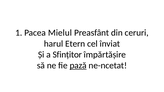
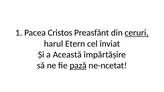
Mielul: Mielul -> Cristos
ceruri underline: none -> present
Sfințitor: Sfințitor -> Această
